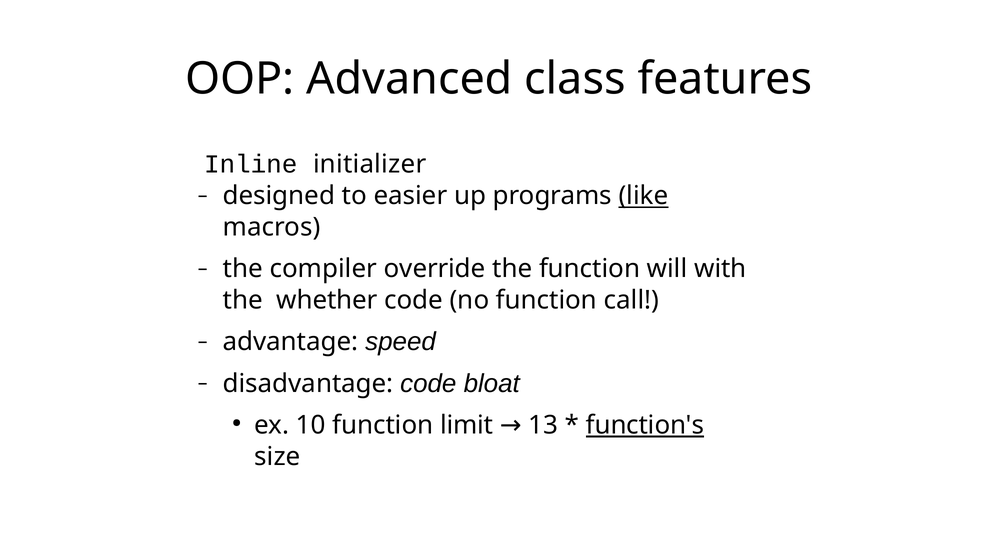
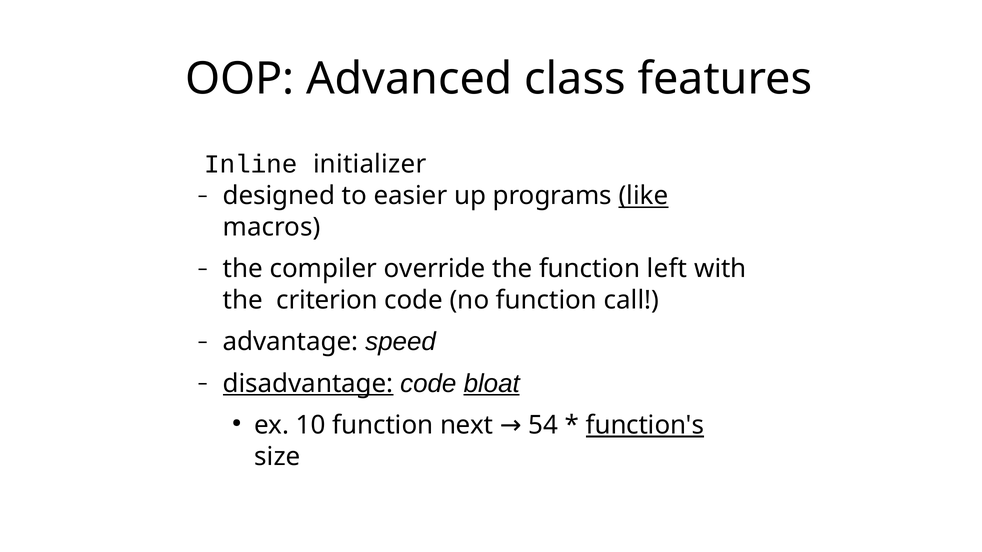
will: will -> left
whether: whether -> criterion
disadvantage underline: none -> present
bloat underline: none -> present
limit: limit -> next
13: 13 -> 54
